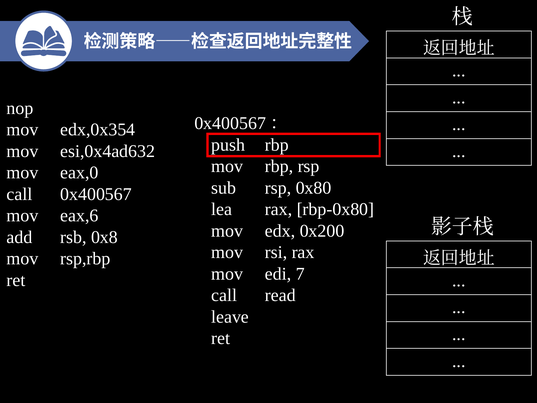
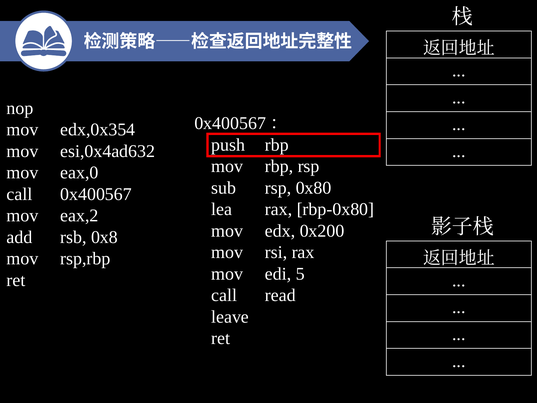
eax,6: eax,6 -> eax,2
7: 7 -> 5
